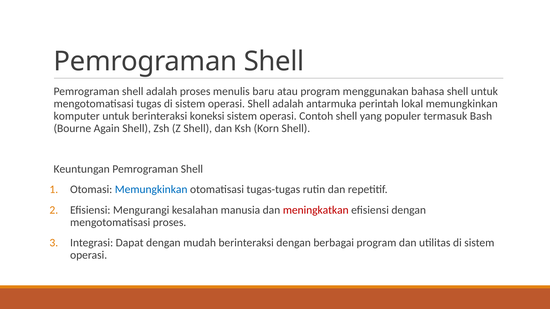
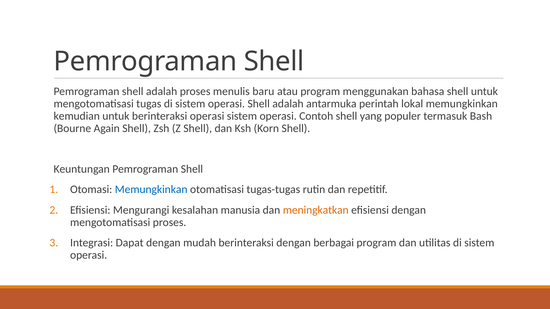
komputer: komputer -> kemudian
berinteraksi koneksi: koneksi -> operasi
meningkatkan colour: red -> orange
